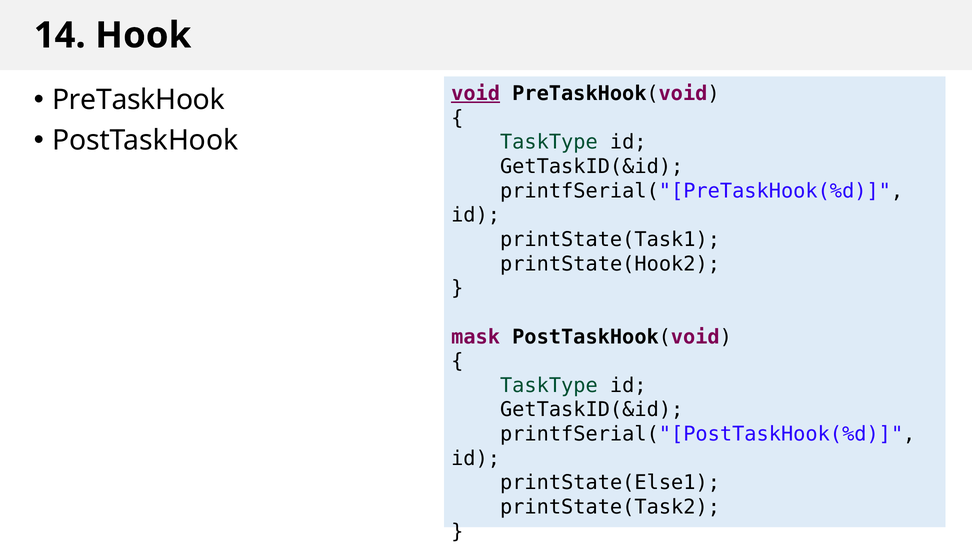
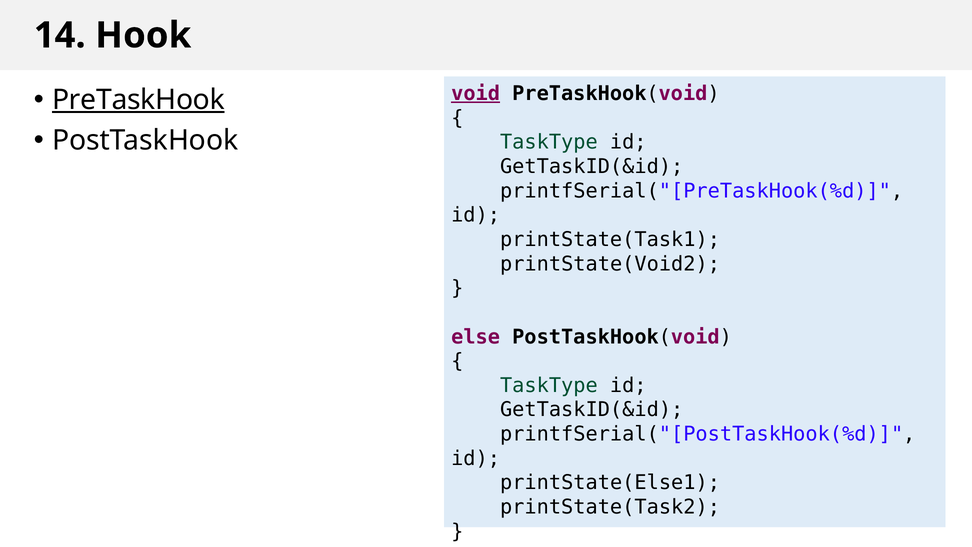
PreTaskHook underline: none -> present
printState(Hook2: printState(Hook2 -> printState(Void2
mask: mask -> else
